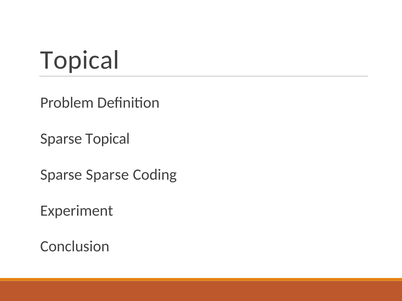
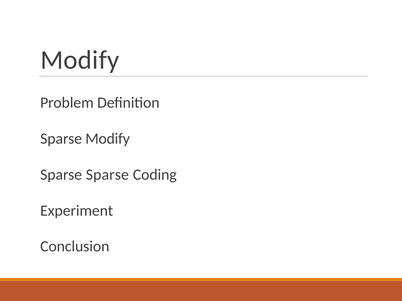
Topical at (80, 60): Topical -> Modify
Sparse Topical: Topical -> Modify
